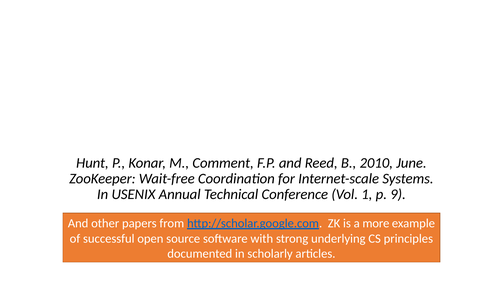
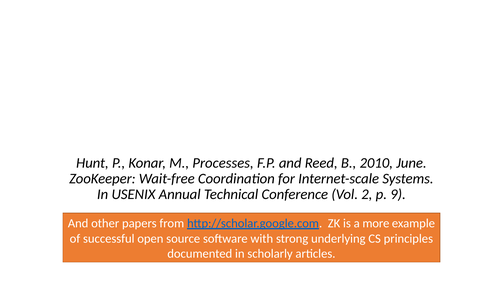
Comment: Comment -> Processes
1: 1 -> 2
